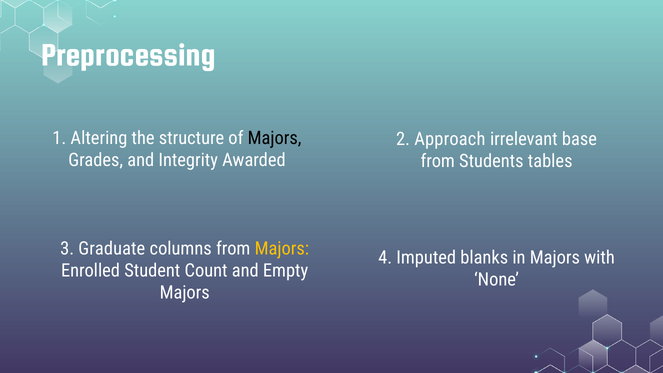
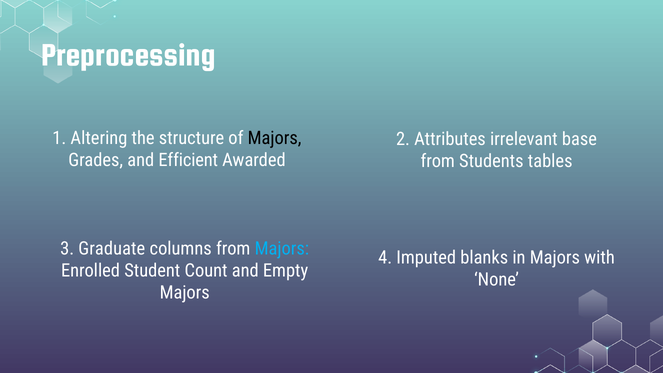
Approach: Approach -> Attributes
Integrity: Integrity -> Efficient
Majors at (282, 249) colour: yellow -> light blue
